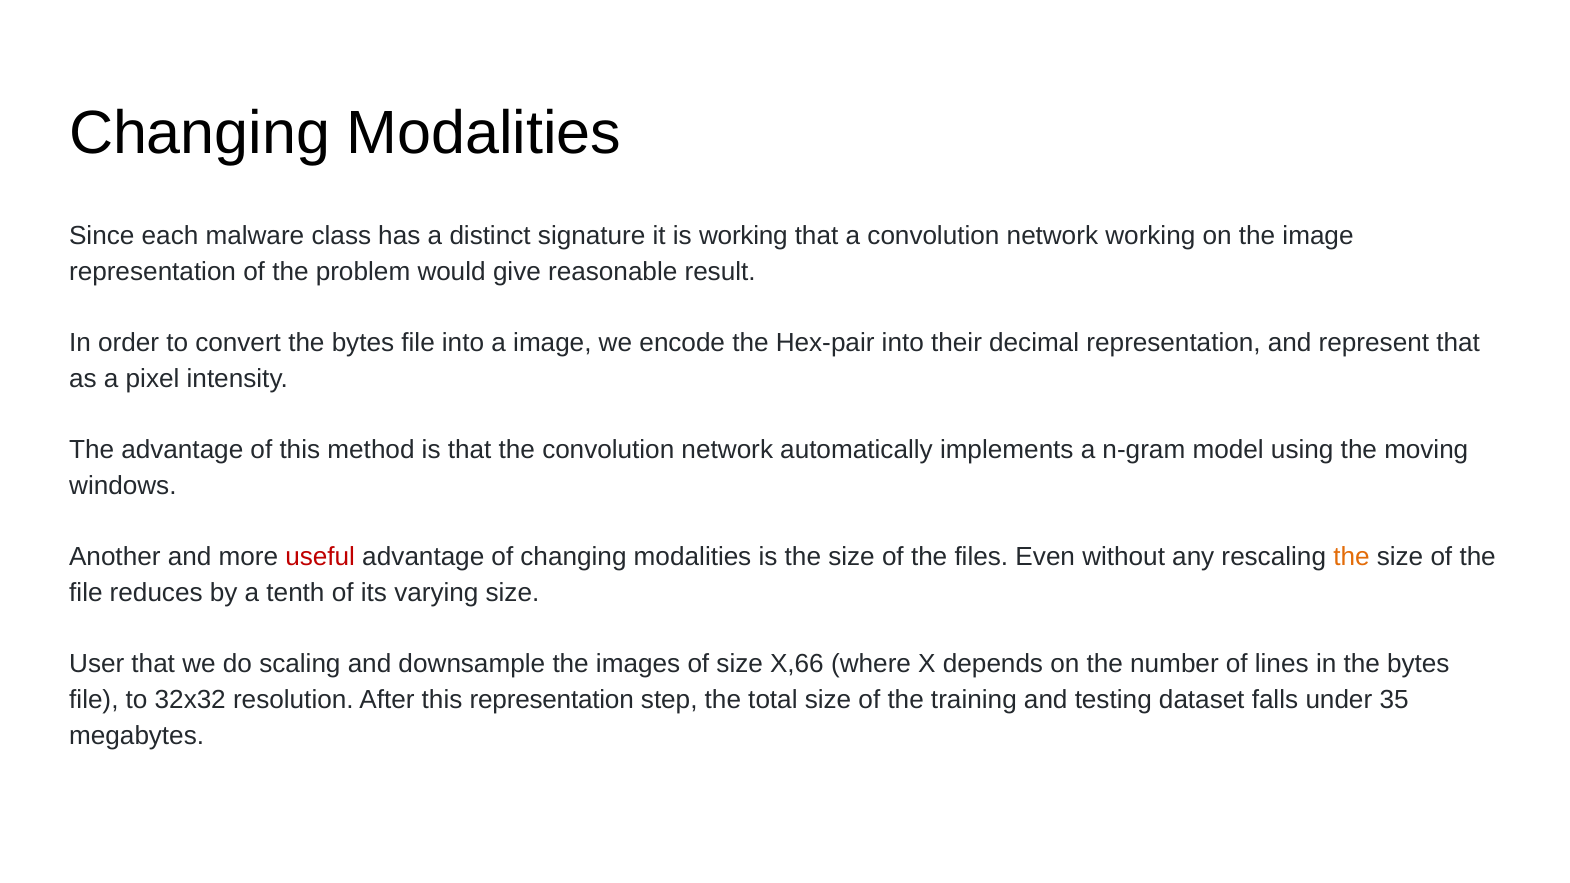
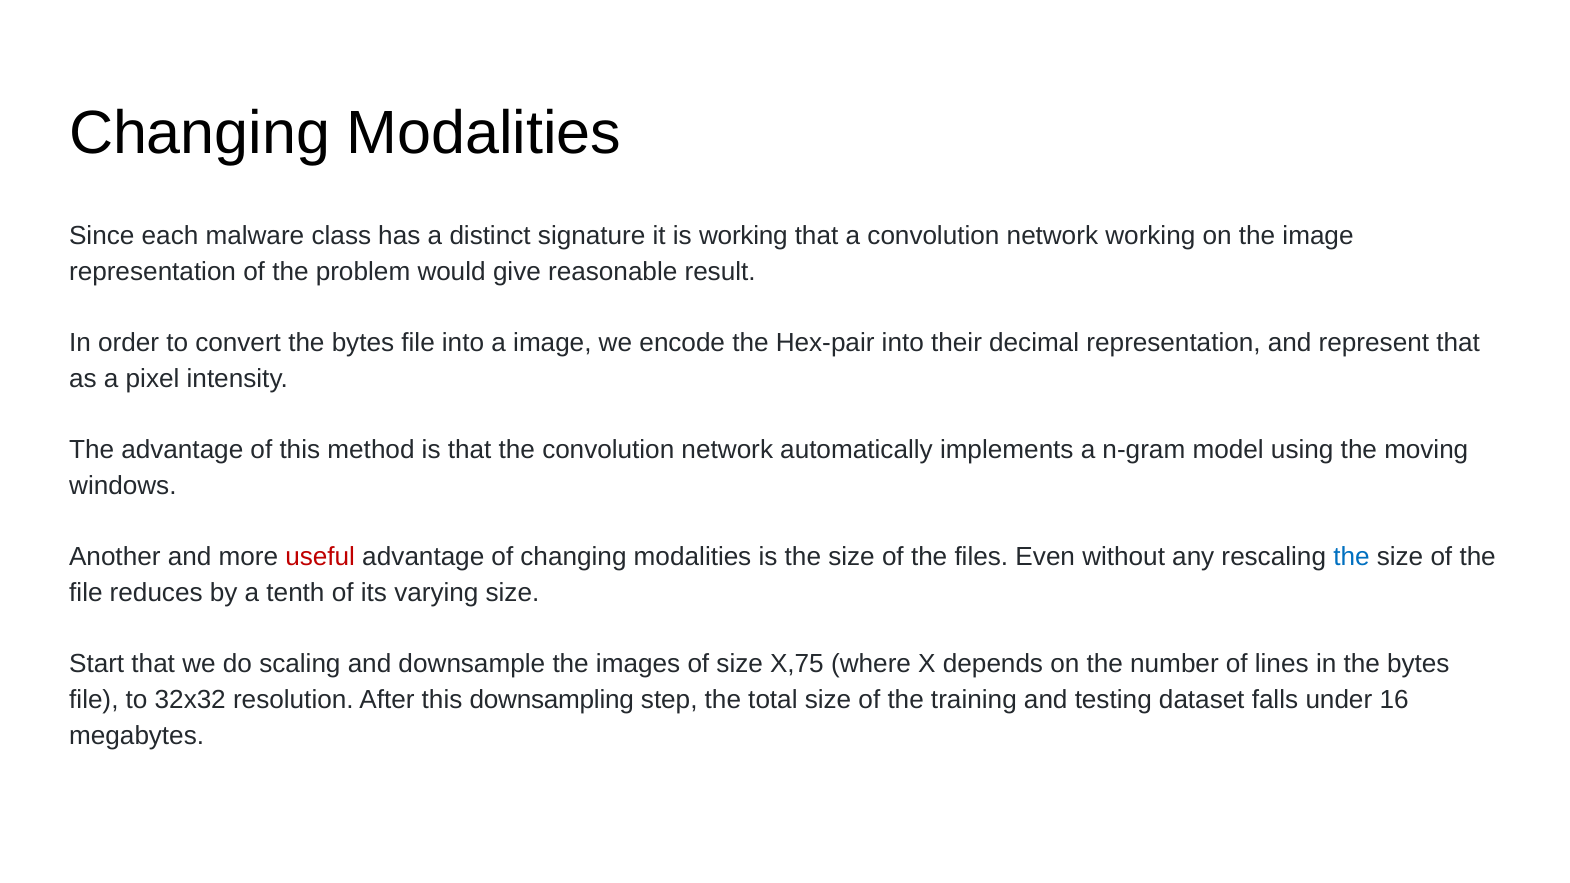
the at (1351, 557) colour: orange -> blue
User: User -> Start
X,66: X,66 -> X,75
this representation: representation -> downsampling
35: 35 -> 16
